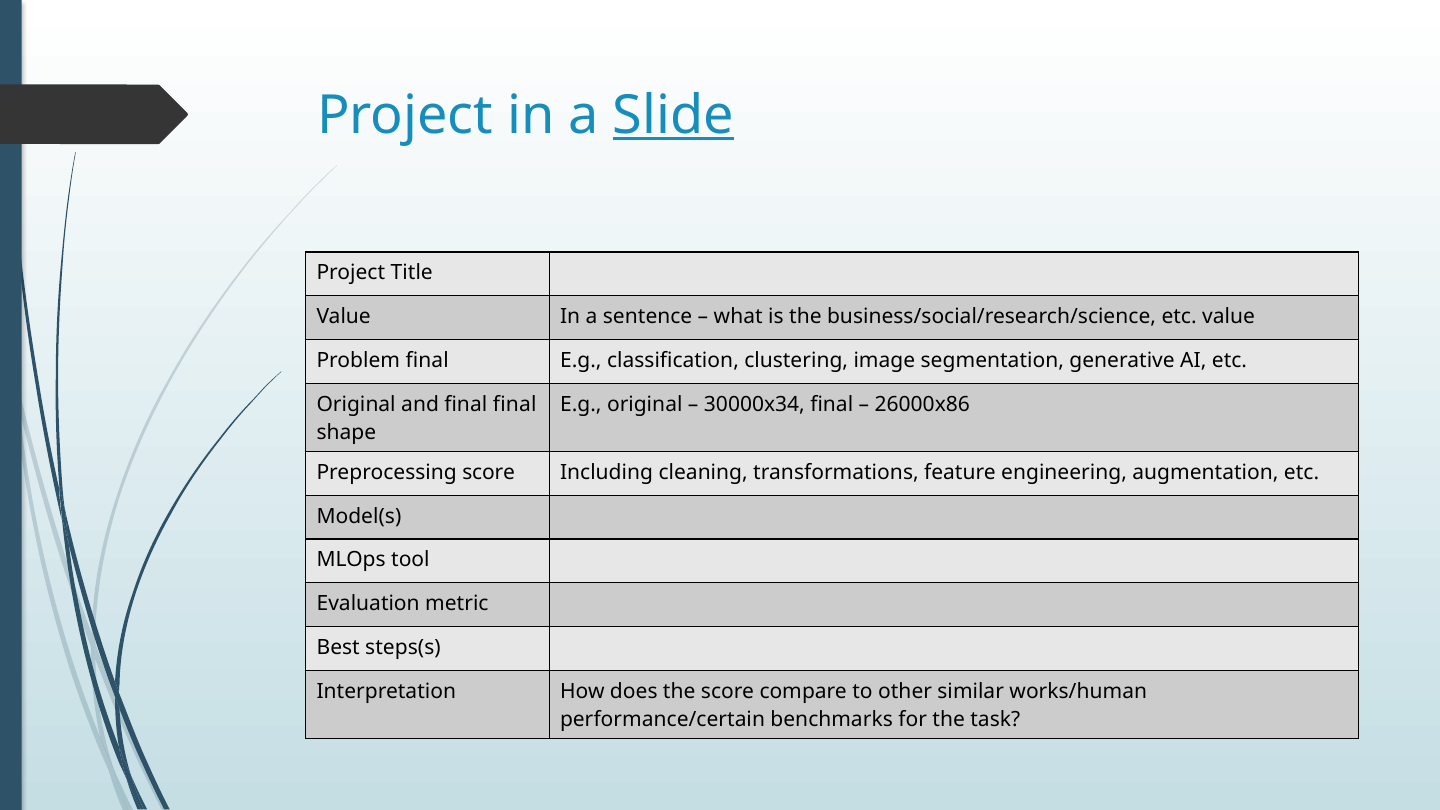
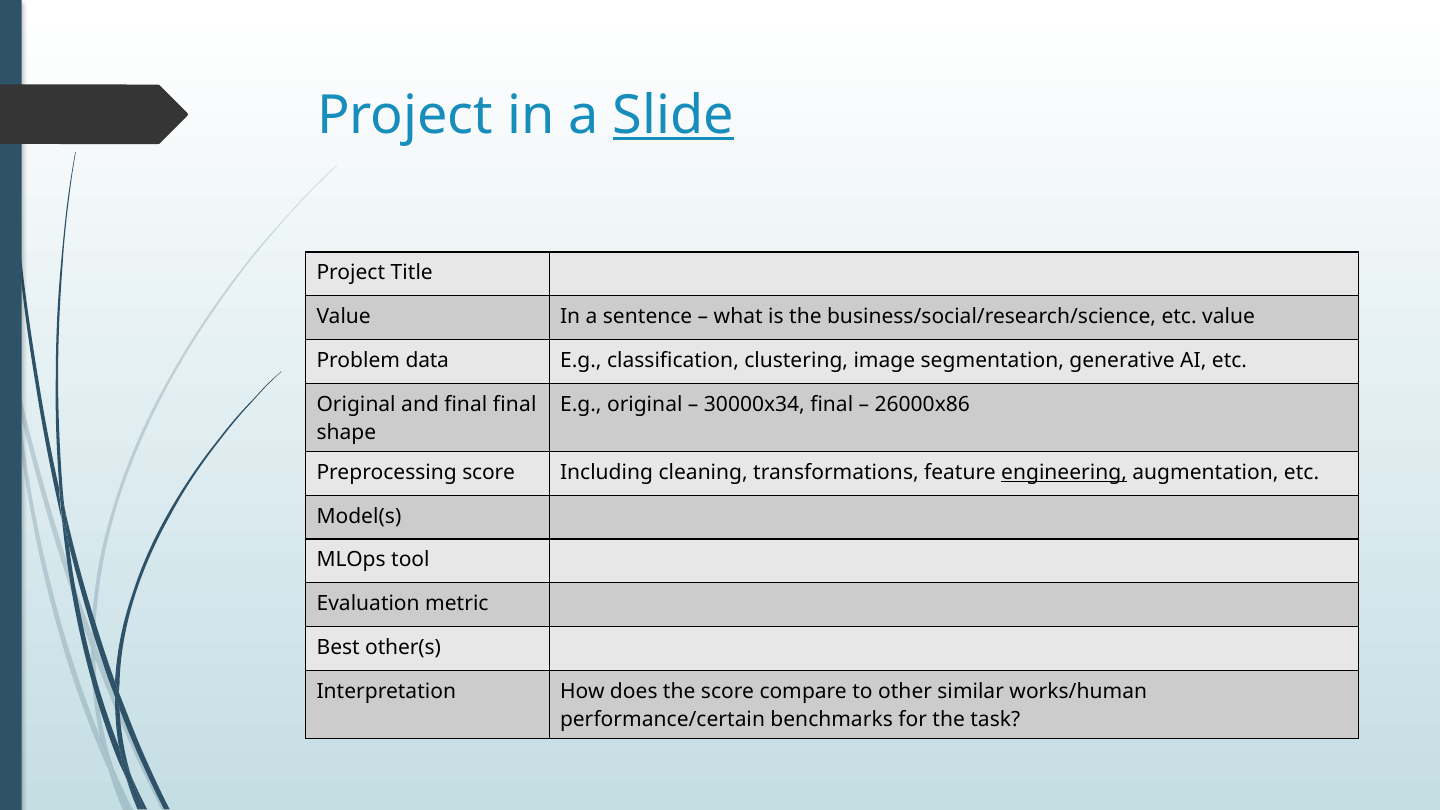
Problem final: final -> data
engineering underline: none -> present
steps(s: steps(s -> other(s
